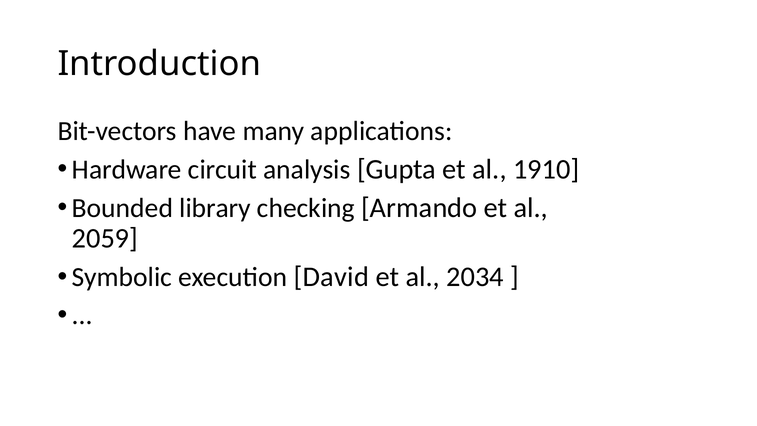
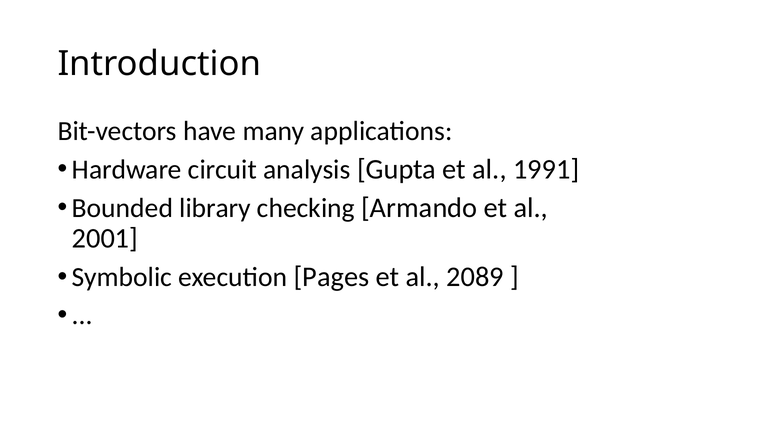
1910: 1910 -> 1991
2059: 2059 -> 2001
David: David -> Pages
2034: 2034 -> 2089
